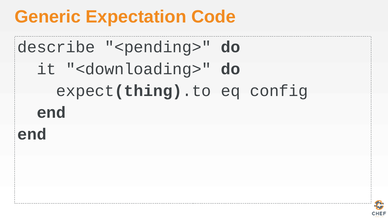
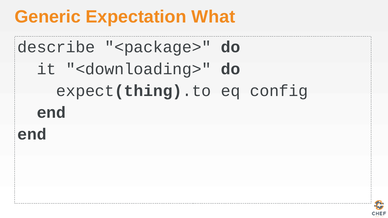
Code: Code -> What
<pending>: <pending> -> <package>
